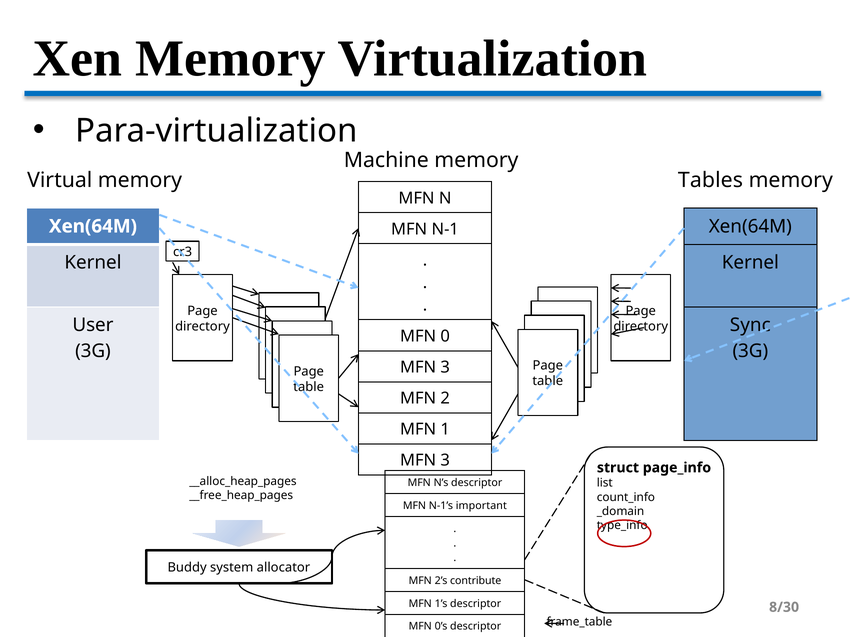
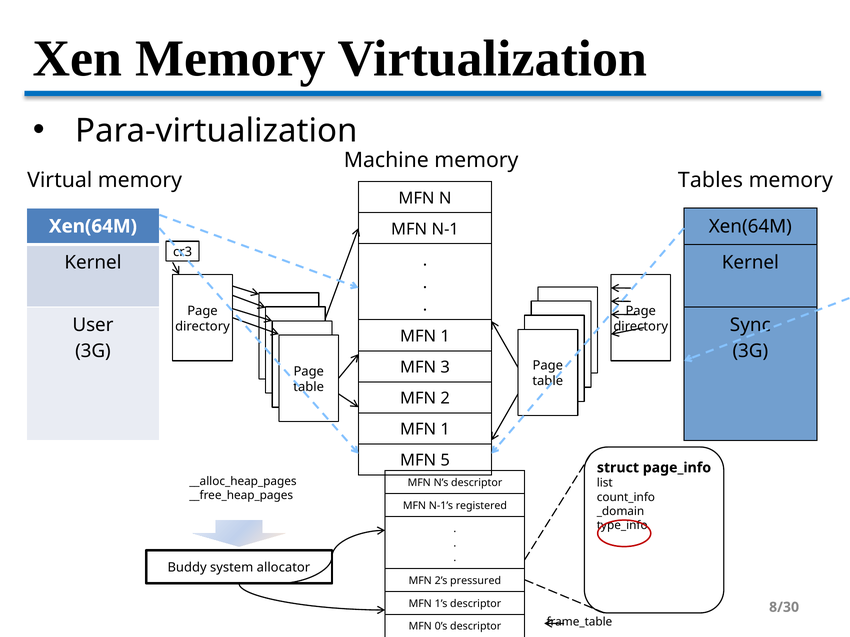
0 at (445, 336): 0 -> 1
3 at (445, 461): 3 -> 5
important: important -> registered
contribute: contribute -> pressured
